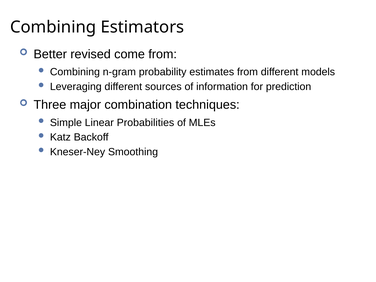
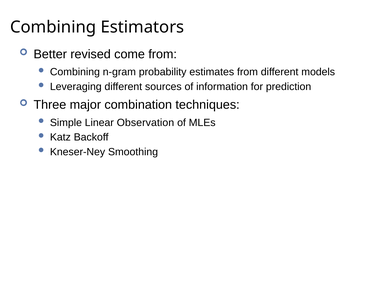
Probabilities: Probabilities -> Observation
